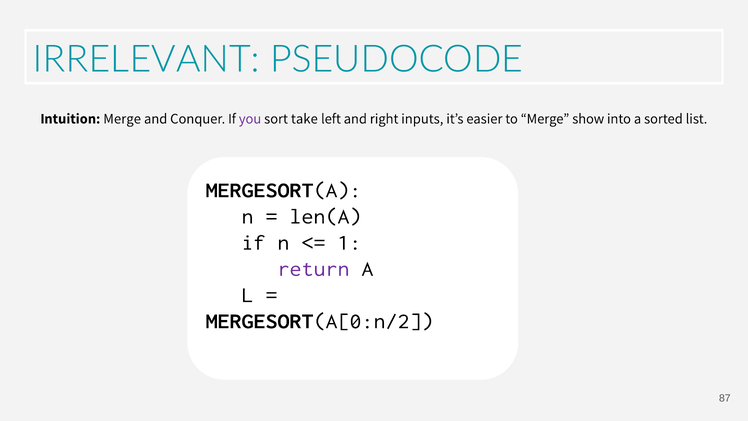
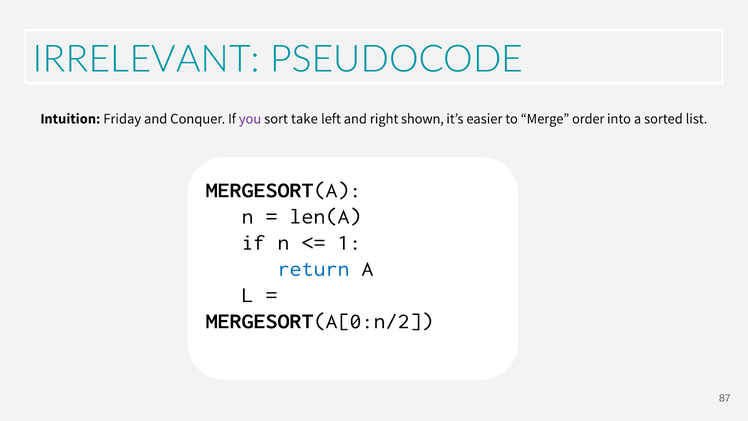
Intuition Merge: Merge -> Friday
inputs: inputs -> shown
show: show -> order
return colour: purple -> blue
